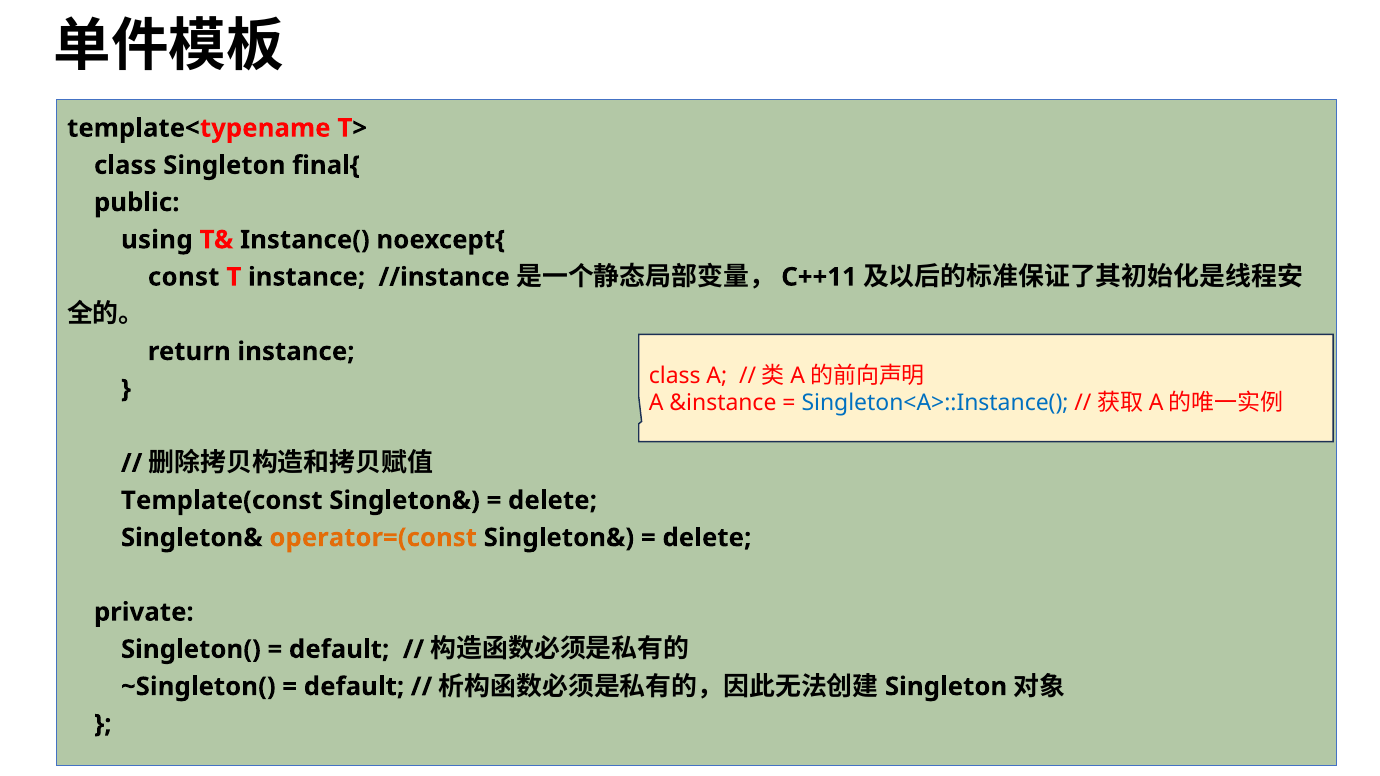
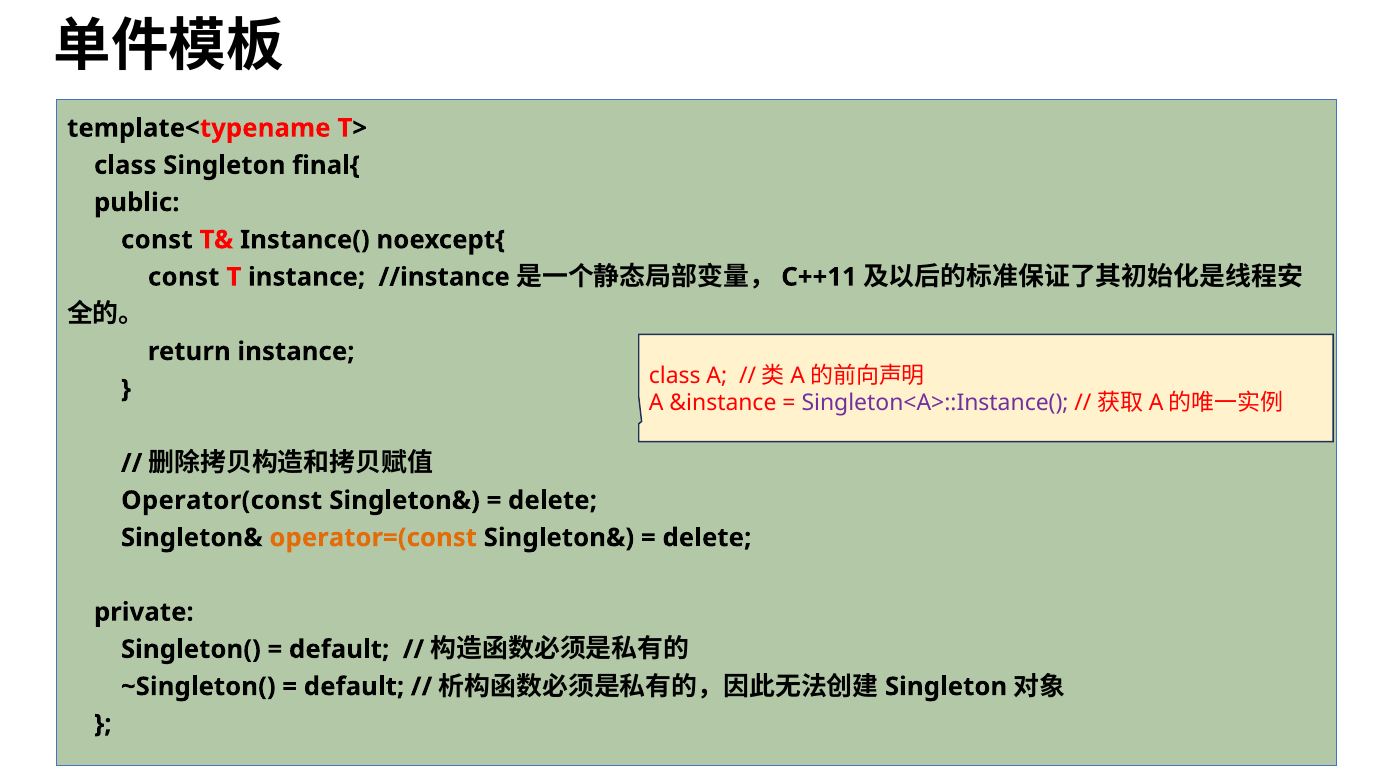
using at (157, 240): using -> const
Singleton<A>::Instance( colour: blue -> purple
Template(const: Template(const -> Operator(const
